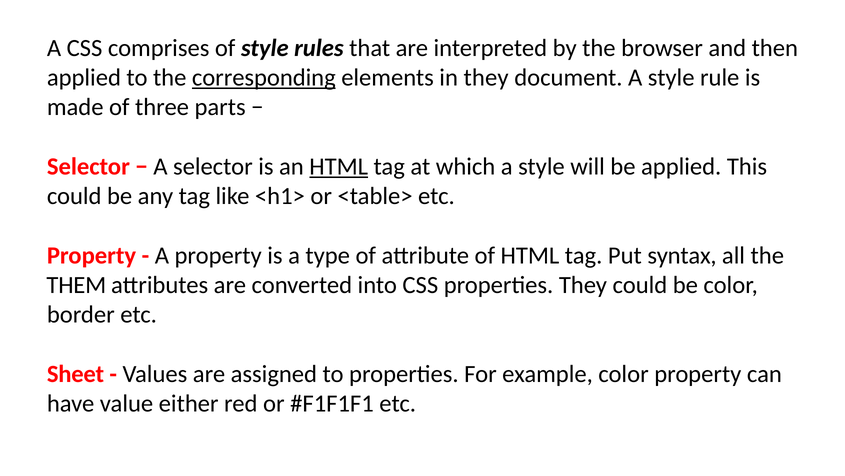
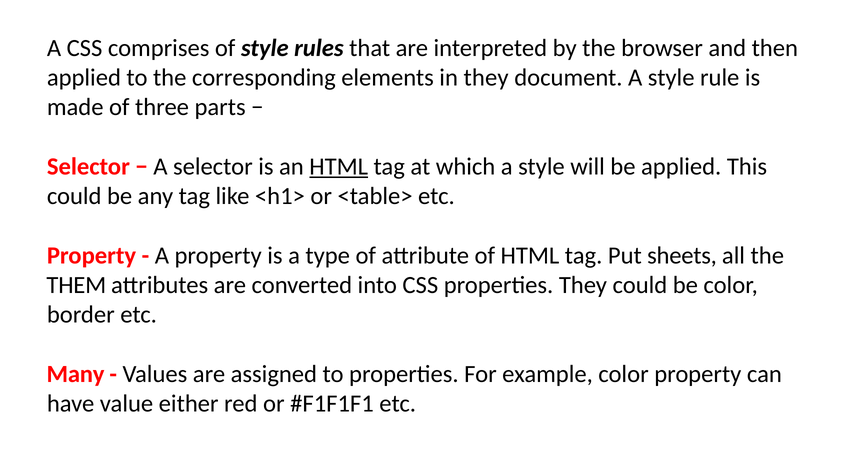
corresponding underline: present -> none
syntax: syntax -> sheets
Sheet: Sheet -> Many
